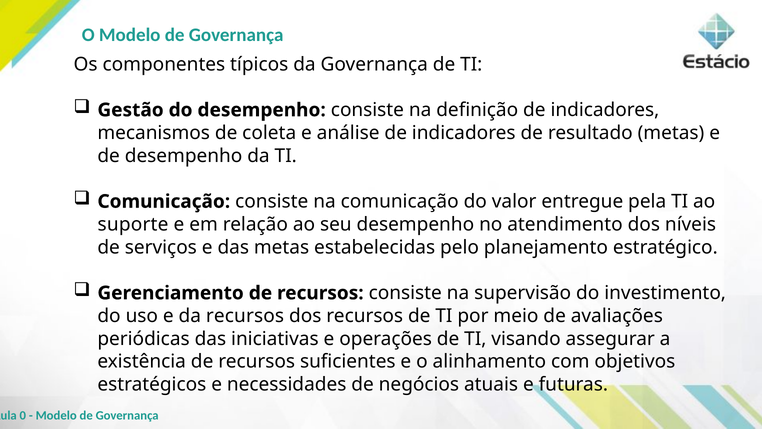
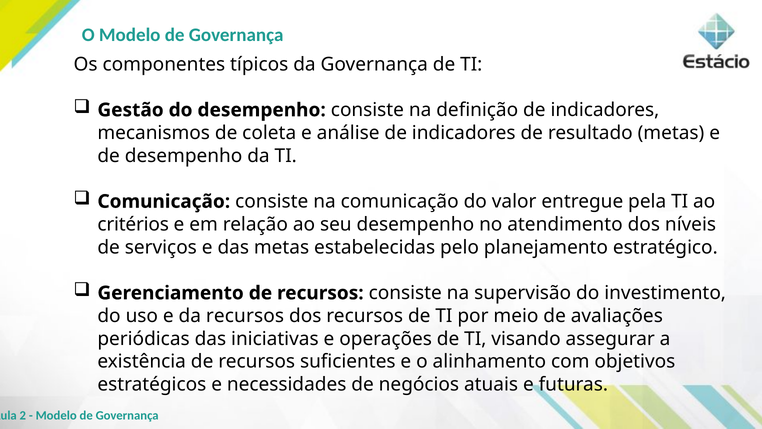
suporte: suporte -> critérios
0: 0 -> 2
